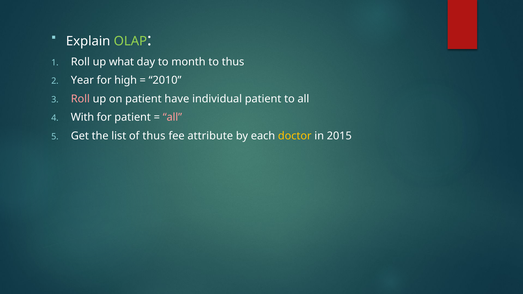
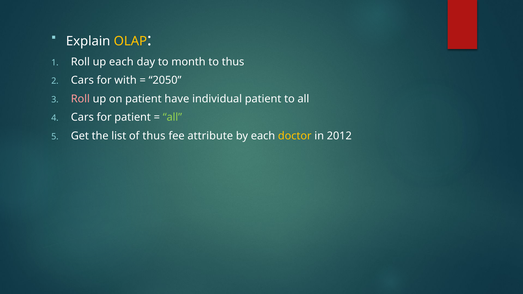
OLAP colour: light green -> yellow
up what: what -> each
Year at (82, 80): Year -> Cars
high: high -> with
2010: 2010 -> 2050
With at (82, 117): With -> Cars
all at (172, 117) colour: pink -> light green
2015: 2015 -> 2012
